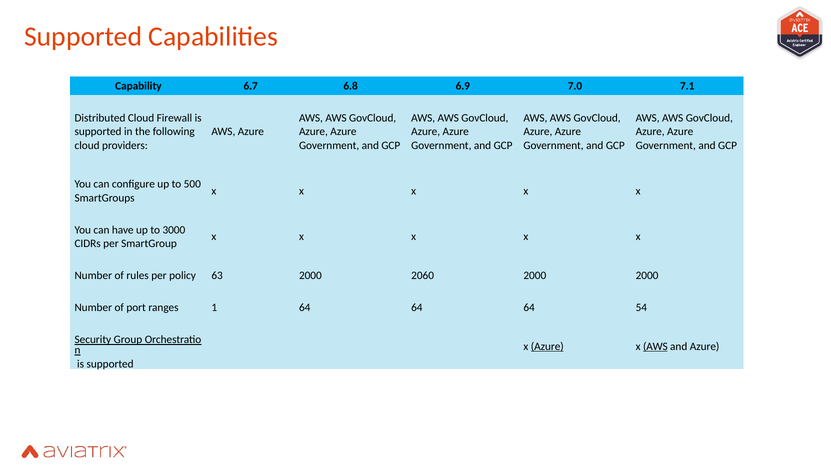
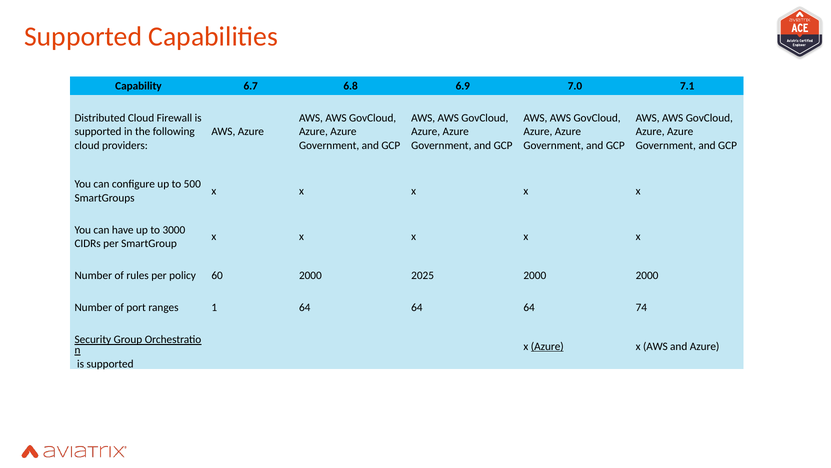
63: 63 -> 60
2060: 2060 -> 2025
54: 54 -> 74
AWS at (655, 346) underline: present -> none
